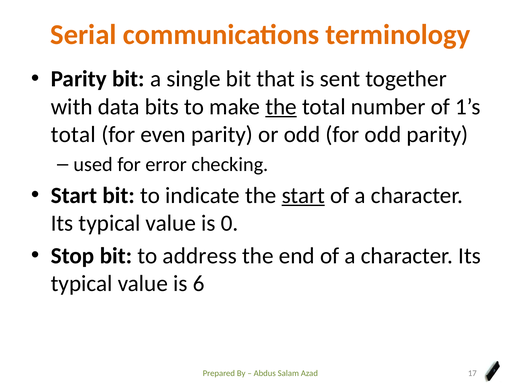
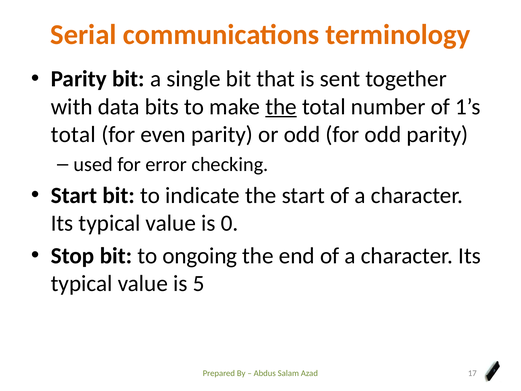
start at (303, 195) underline: present -> none
address: address -> ongoing
6: 6 -> 5
